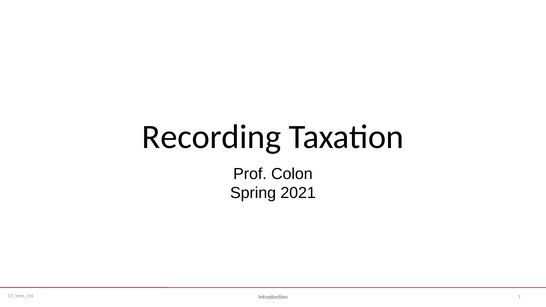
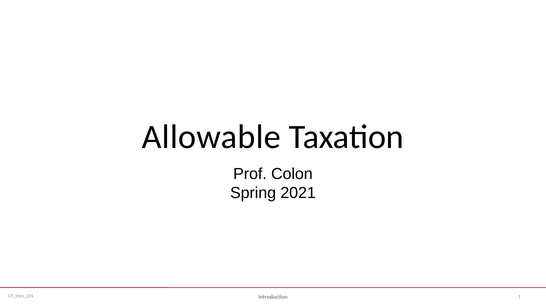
Recording: Recording -> Allowable
